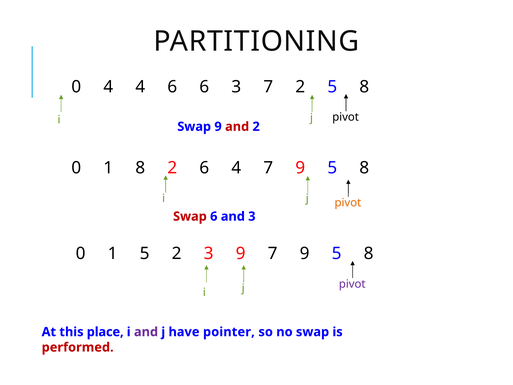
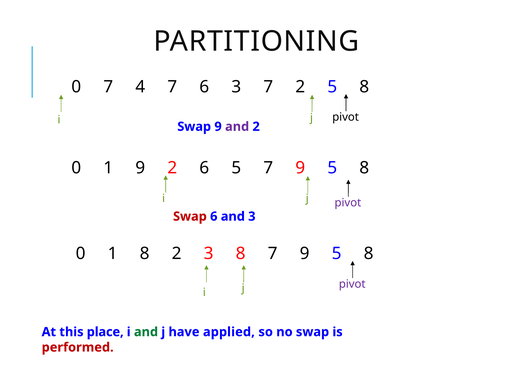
0 4: 4 -> 7
4 6: 6 -> 7
and at (237, 127) colour: red -> purple
1 8: 8 -> 9
6 4: 4 -> 5
pivot at (348, 203) colour: orange -> purple
1 5: 5 -> 8
3 9: 9 -> 8
and at (146, 332) colour: purple -> green
pointer: pointer -> applied
